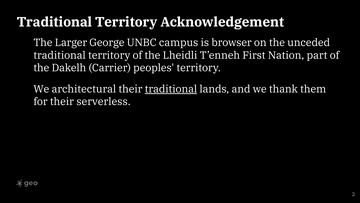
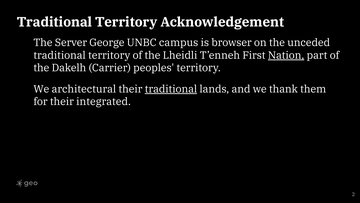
Larger: Larger -> Server
Nation underline: none -> present
serverless: serverless -> integrated
